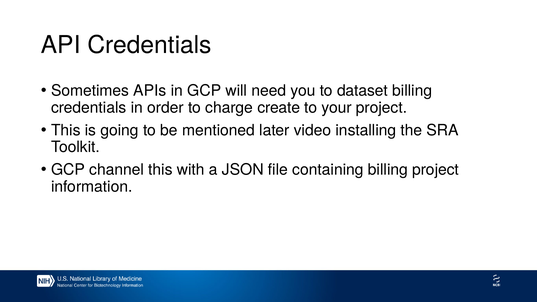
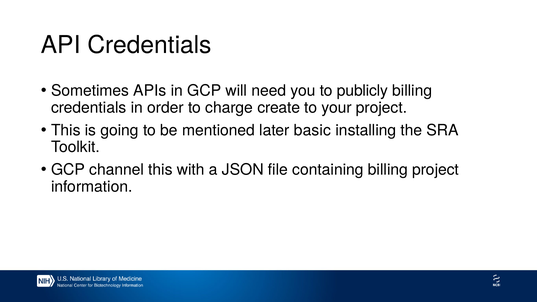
dataset: dataset -> publicly
video: video -> basic
